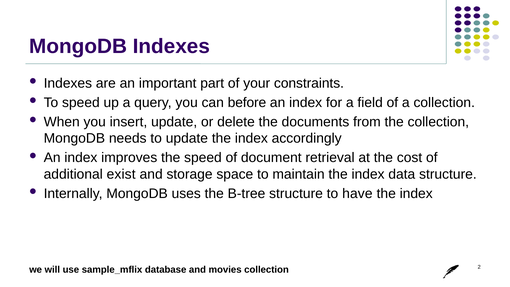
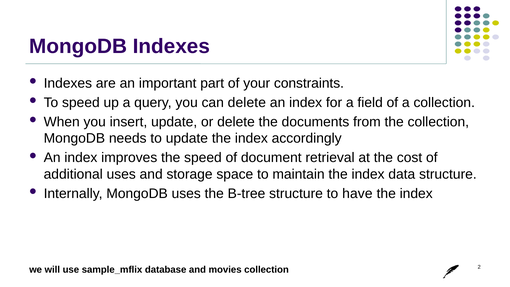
can before: before -> delete
additional exist: exist -> uses
